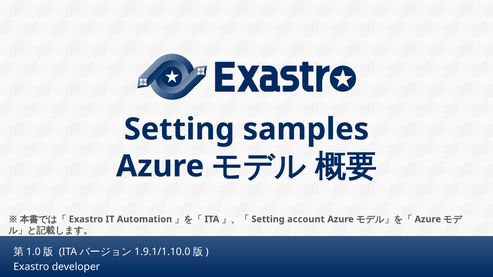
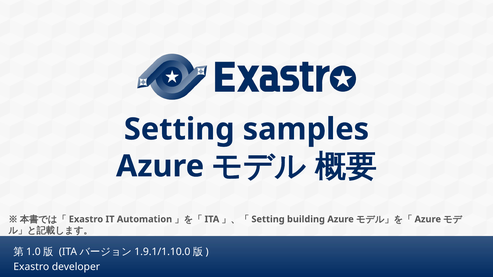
account: account -> building
